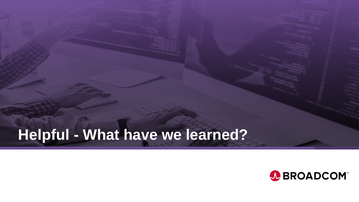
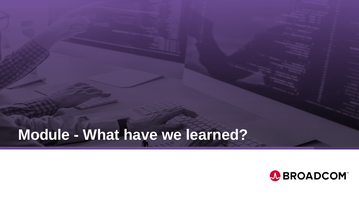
Helpful: Helpful -> Module
